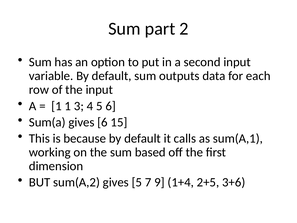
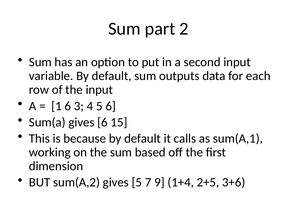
1 1: 1 -> 6
